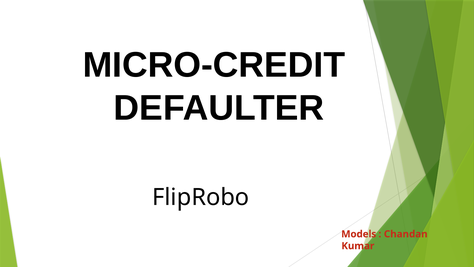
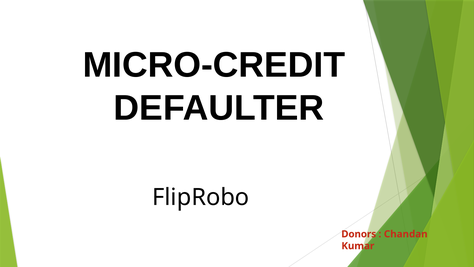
Models: Models -> Donors
